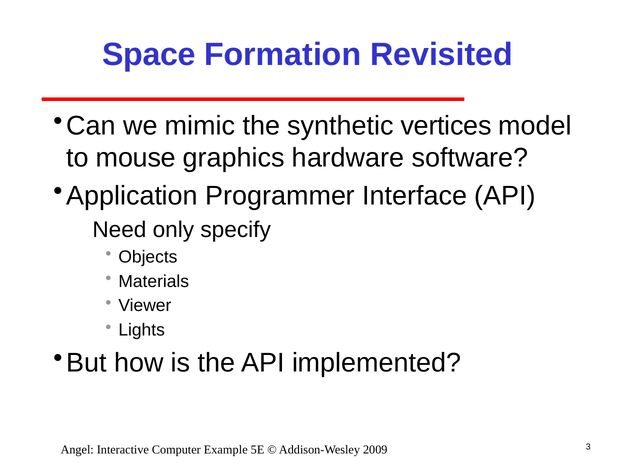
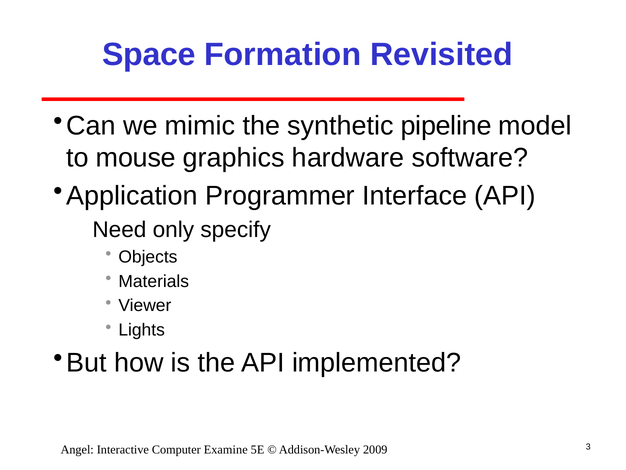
vertices: vertices -> pipeline
Example: Example -> Examine
